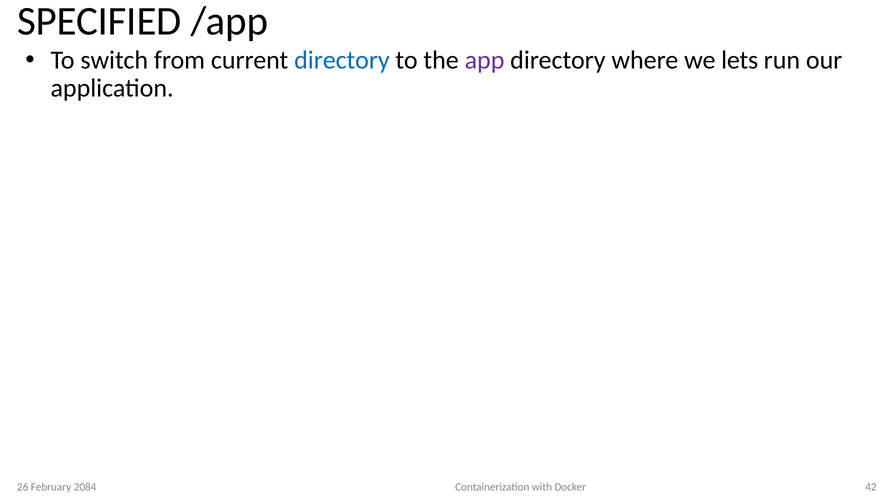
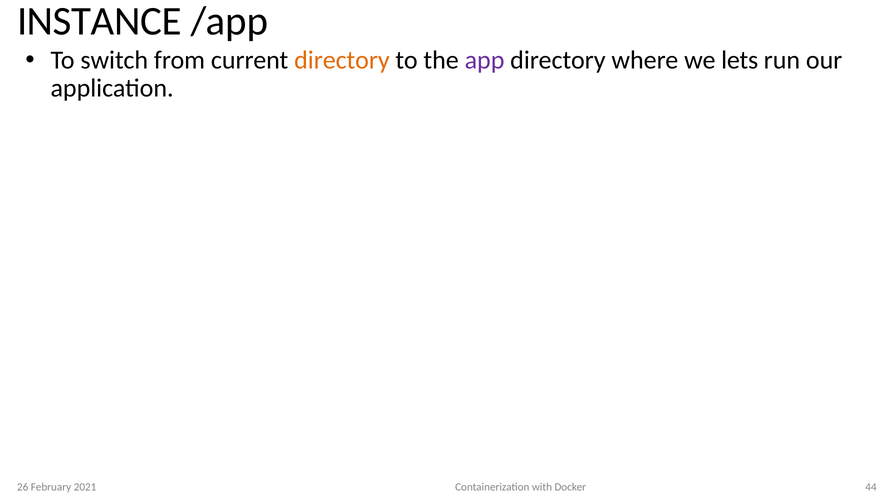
SPECIFIED: SPECIFIED -> INSTANCE
directory at (342, 60) colour: blue -> orange
2084: 2084 -> 2021
42: 42 -> 44
